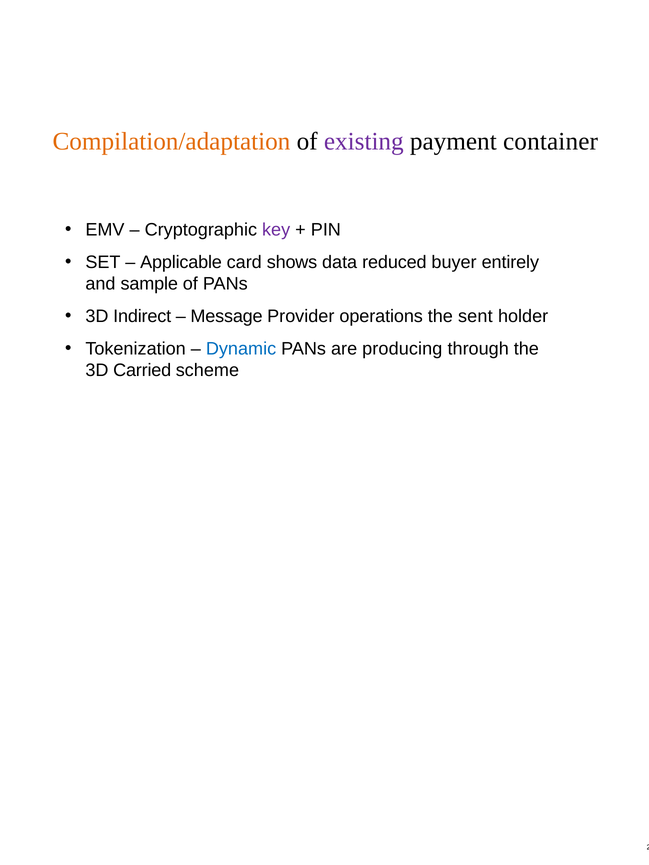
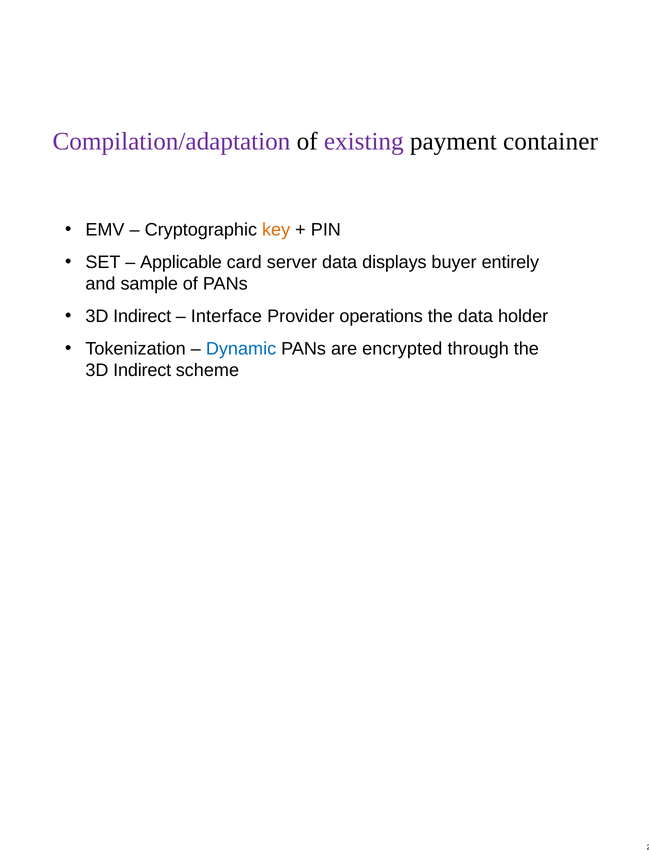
Compilation/adaptation colour: orange -> purple
key colour: purple -> orange
shows: shows -> server
reduced: reduced -> displays
Message: Message -> Interface
the sent: sent -> data
producing: producing -> encrypted
Carried at (142, 371): Carried -> Indirect
